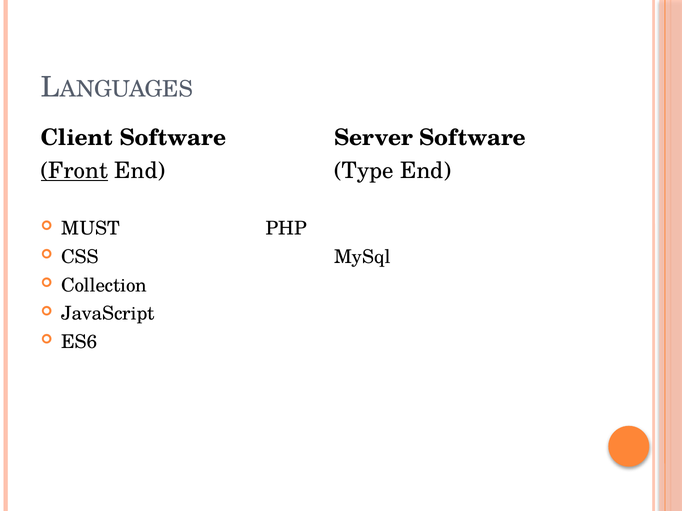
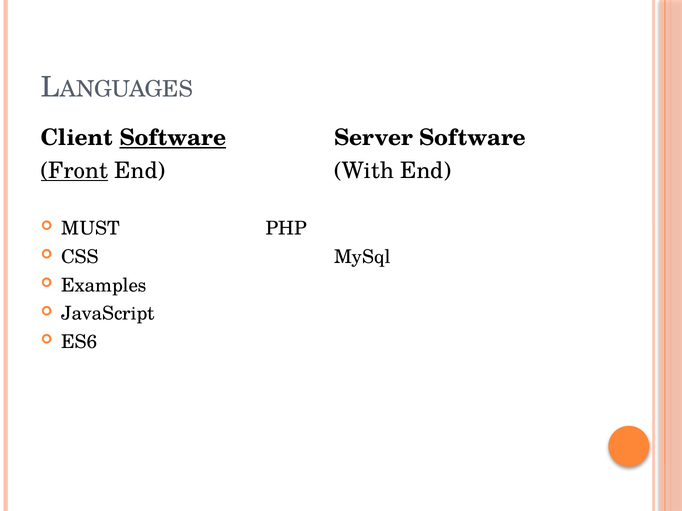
Software at (173, 138) underline: none -> present
Type: Type -> With
Collection: Collection -> Examples
